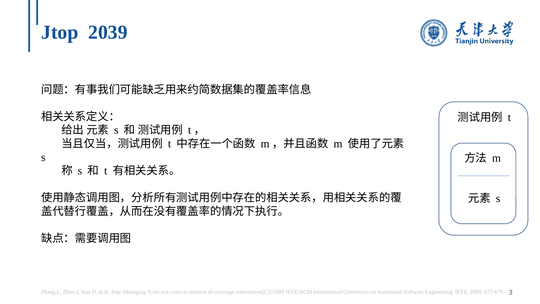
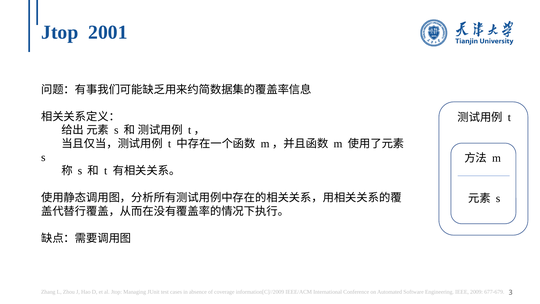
2039: 2039 -> 2001
